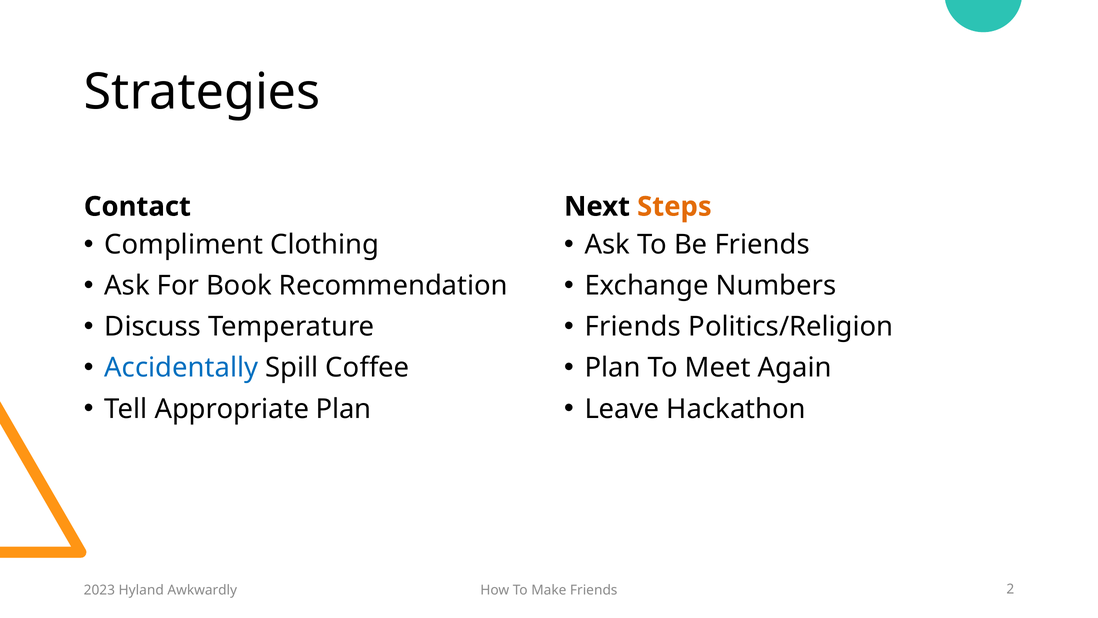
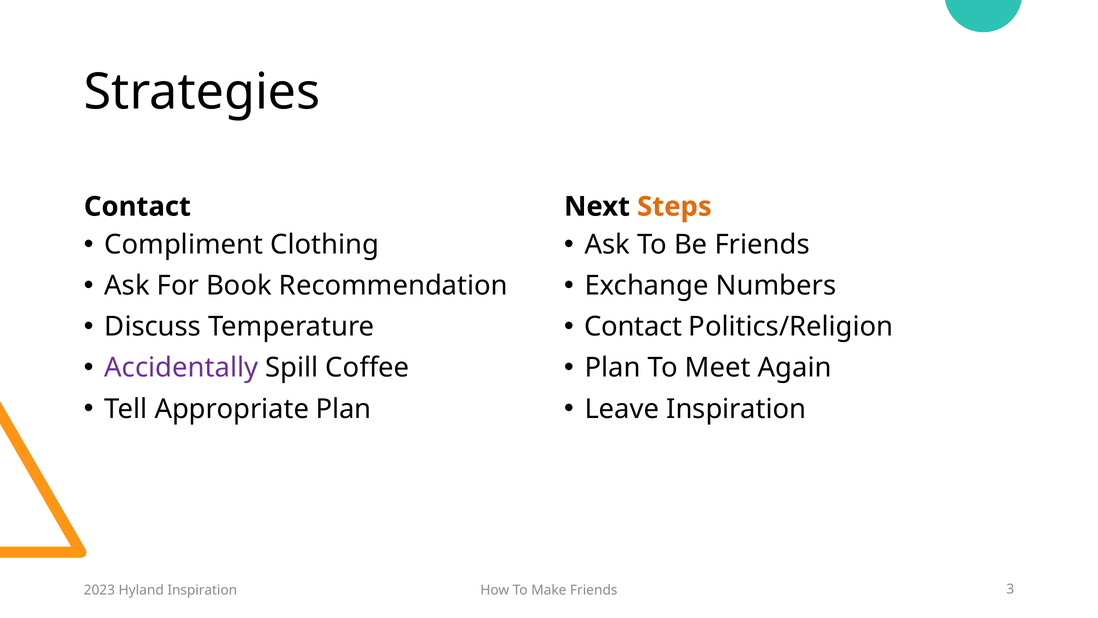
Friends at (633, 327): Friends -> Contact
Accidentally colour: blue -> purple
Leave Hackathon: Hackathon -> Inspiration
Hyland Awkwardly: Awkwardly -> Inspiration
2: 2 -> 3
